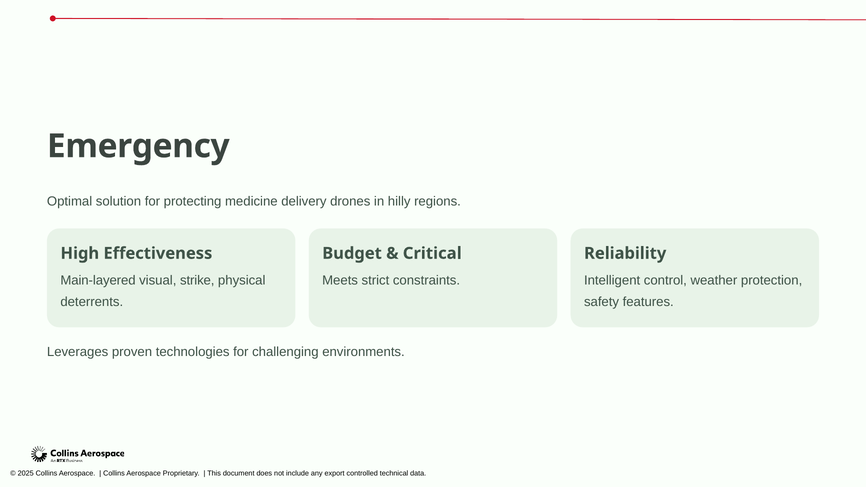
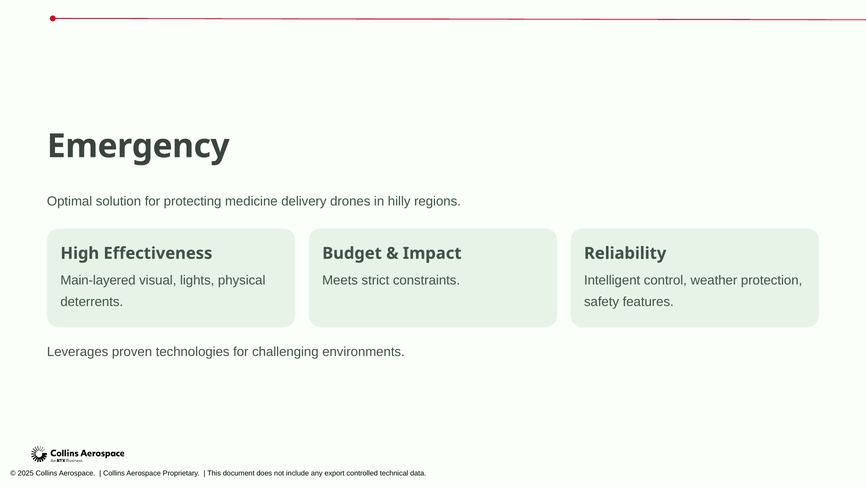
Critical: Critical -> Impact
strike: strike -> lights
